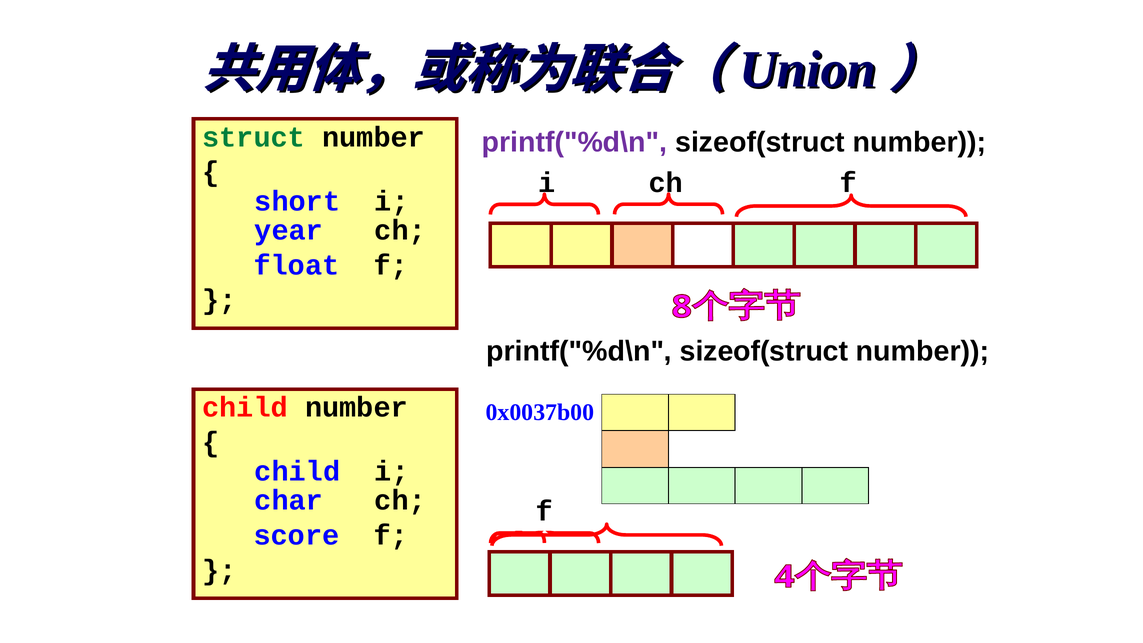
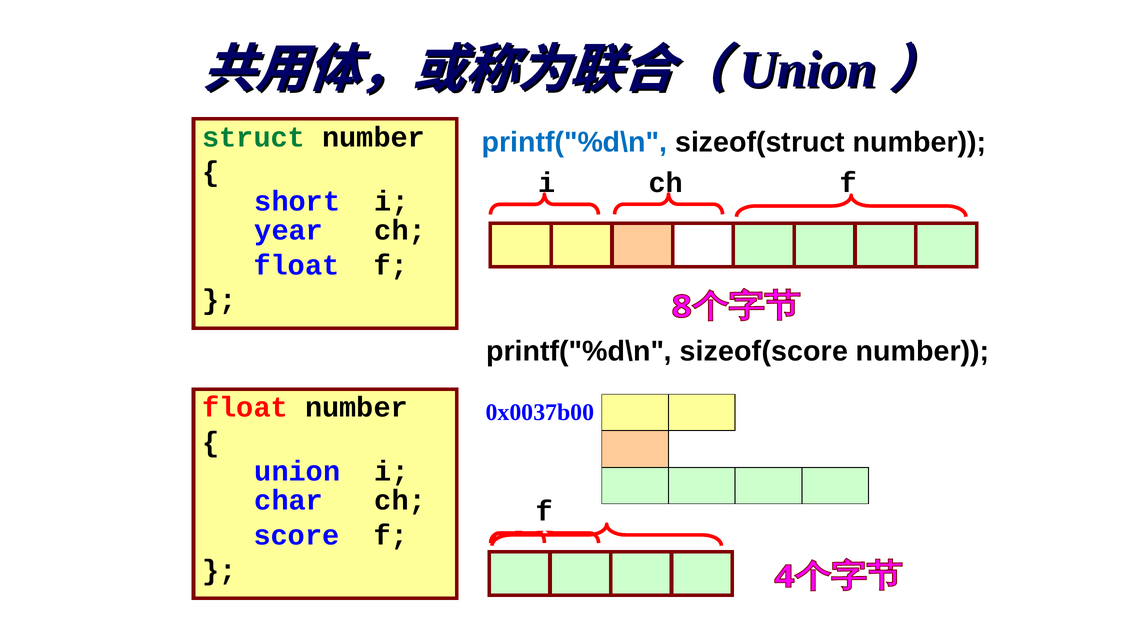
printf("%d\n at (574, 142) colour: purple -> blue
sizeof(struct at (764, 351): sizeof(struct -> sizeof(score
child at (245, 407): child -> float
child at (297, 471): child -> union
